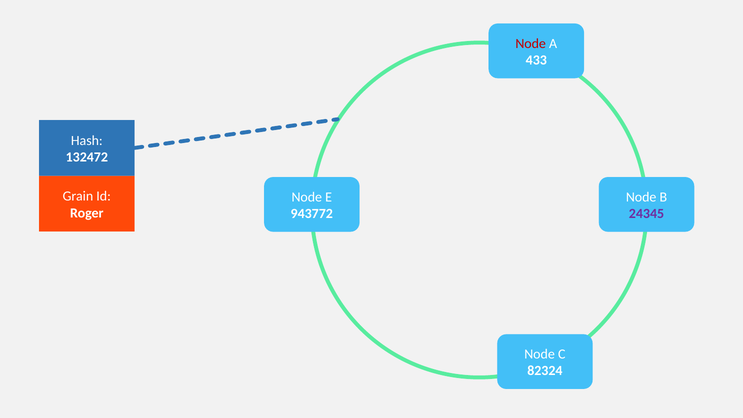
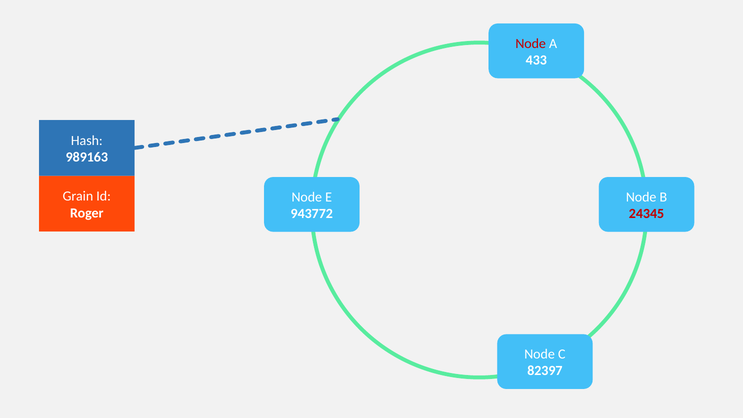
132472: 132472 -> 989163
24345 colour: purple -> red
82324: 82324 -> 82397
